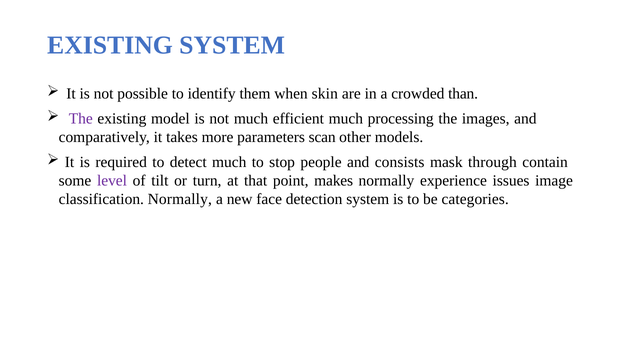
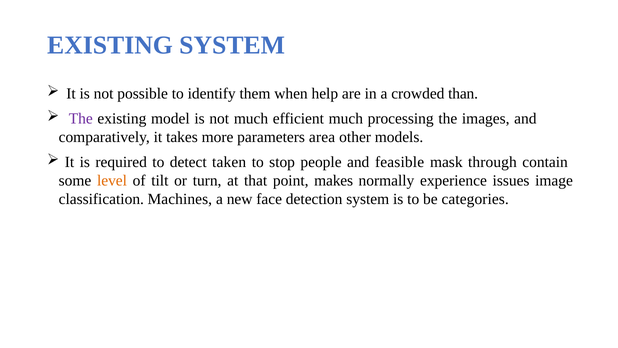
skin: skin -> help
scan: scan -> area
detect much: much -> taken
consists: consists -> feasible
level colour: purple -> orange
classification Normally: Normally -> Machines
